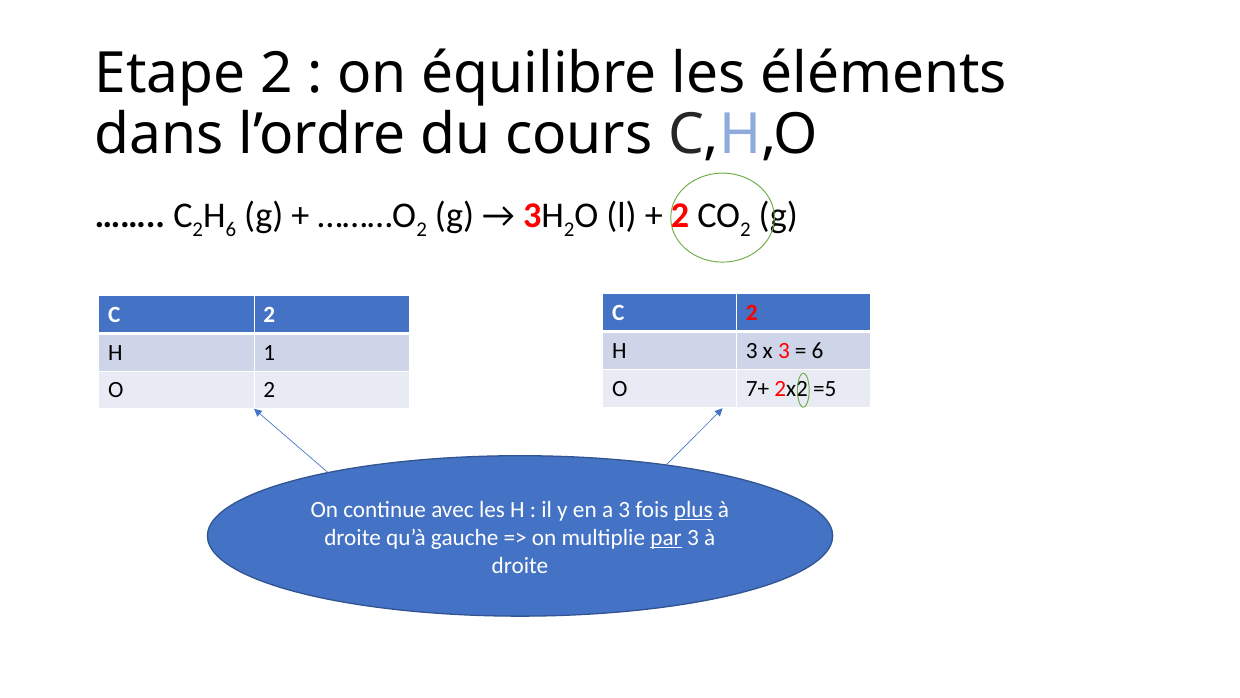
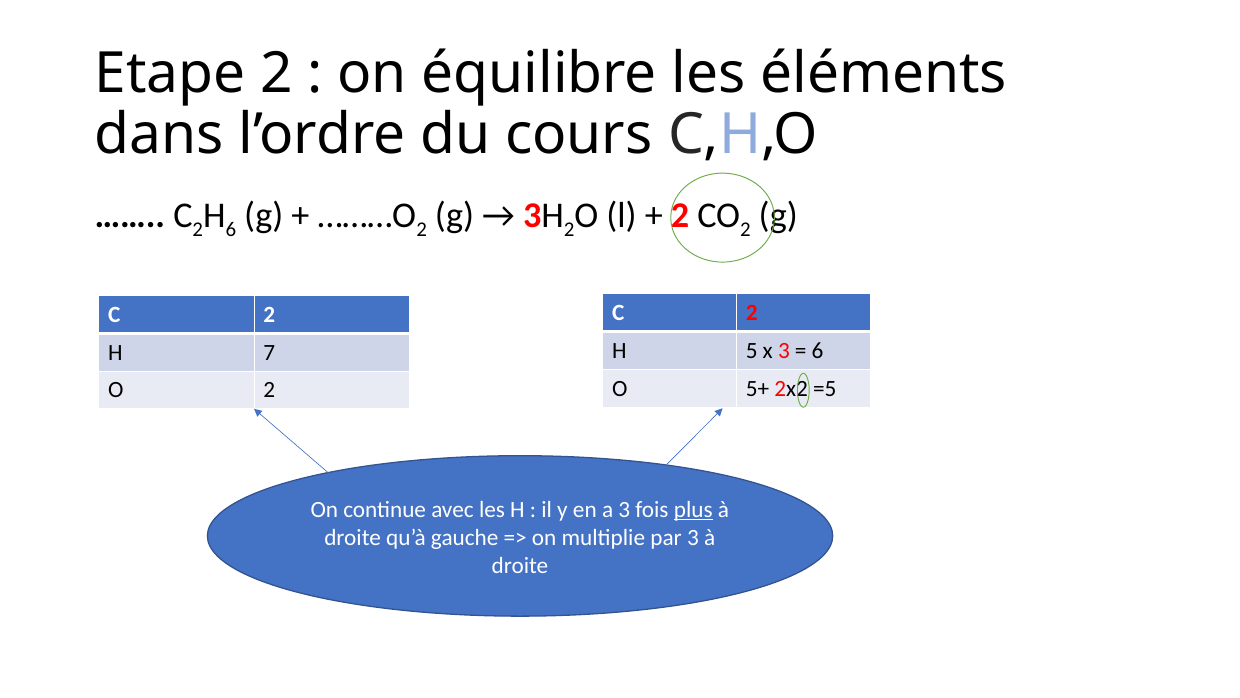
H 3: 3 -> 5
1: 1 -> 7
7+: 7+ -> 5+
par underline: present -> none
